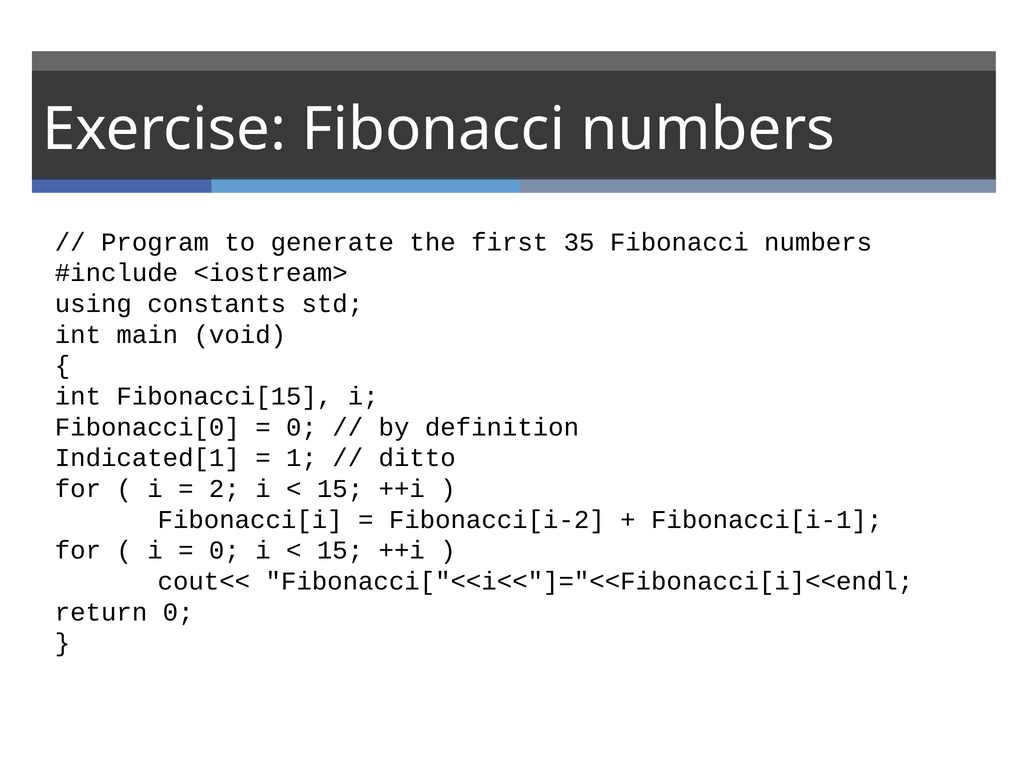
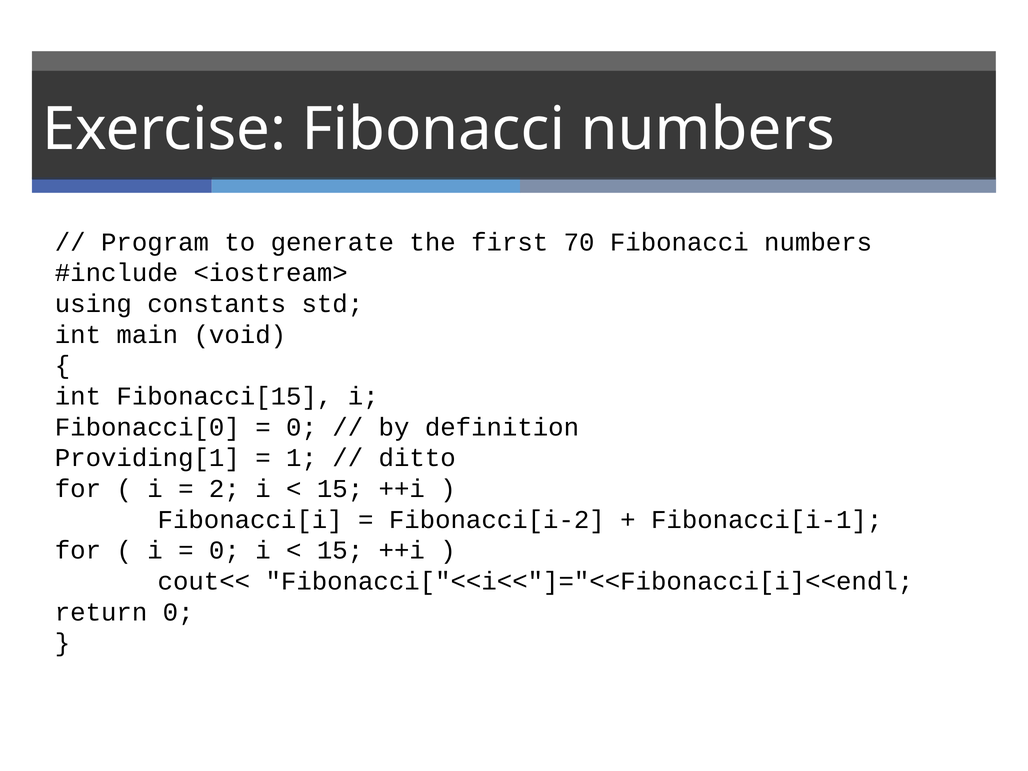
35: 35 -> 70
Indicated[1: Indicated[1 -> Providing[1
